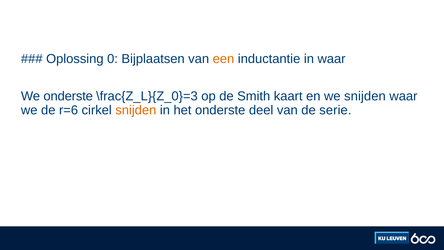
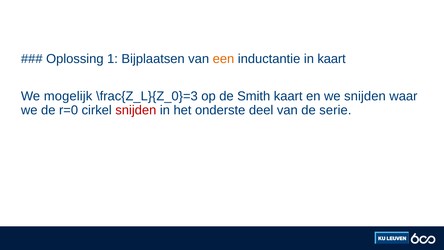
0: 0 -> 1
in waar: waar -> kaart
We onderste: onderste -> mogelijk
r=6: r=6 -> r=0
snijden at (136, 110) colour: orange -> red
